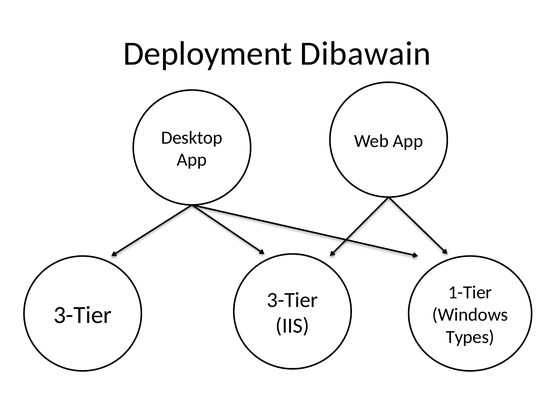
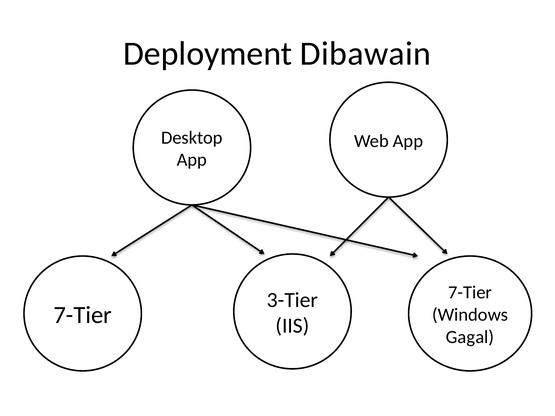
1-Tier at (470, 293): 1-Tier -> 7-Tier
3-Tier at (83, 315): 3-Tier -> 7-Tier
Types: Types -> Gagal
